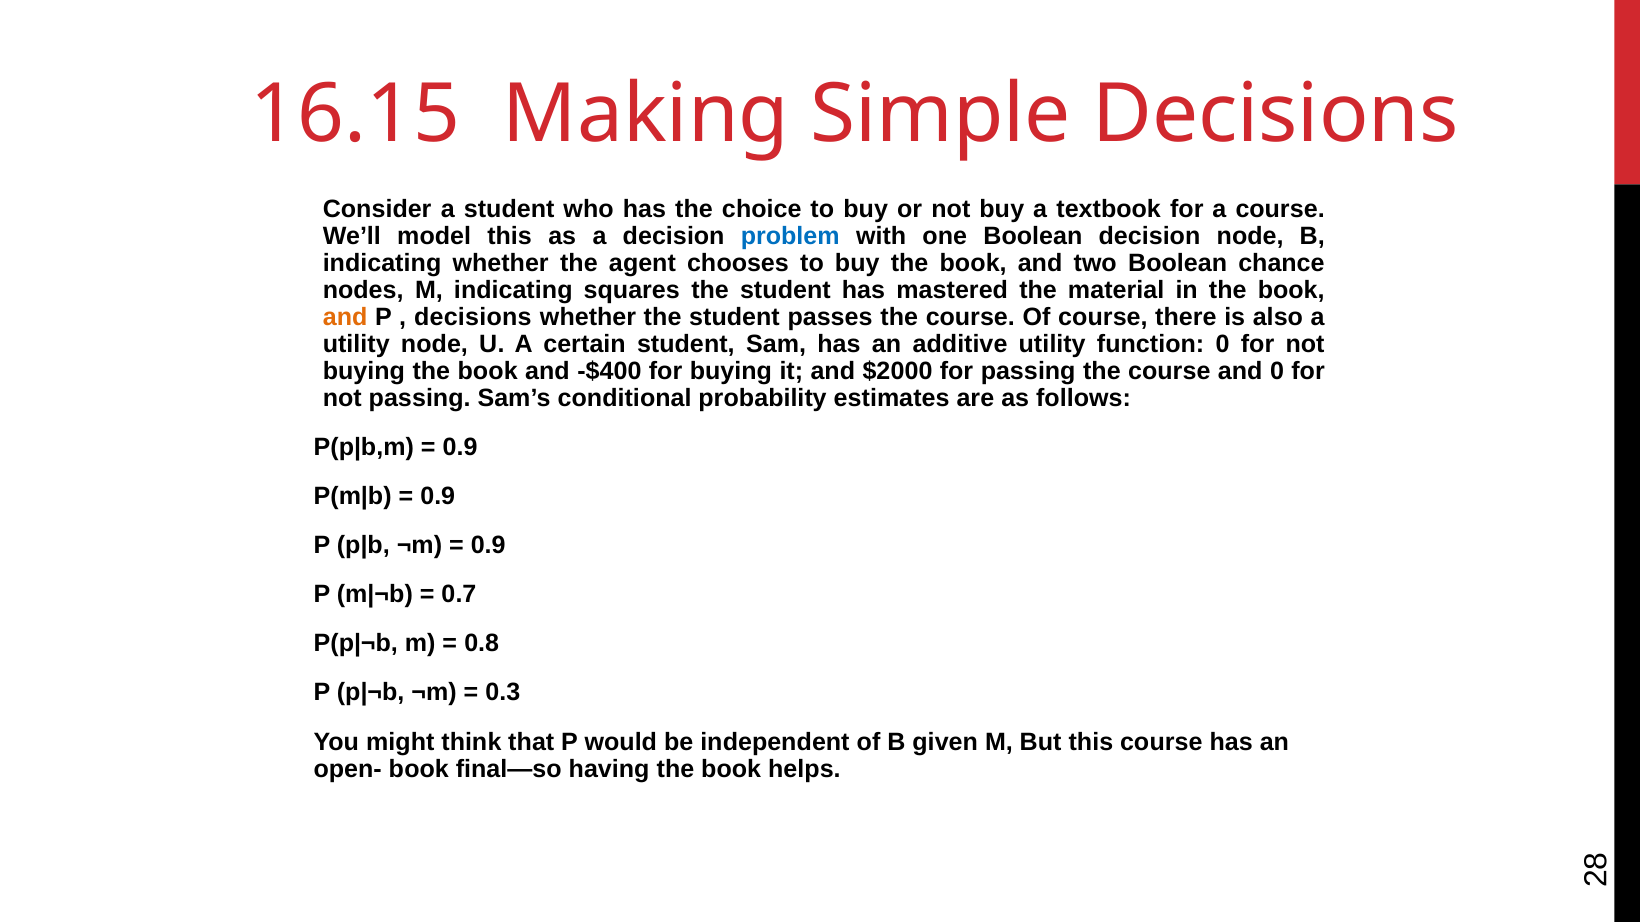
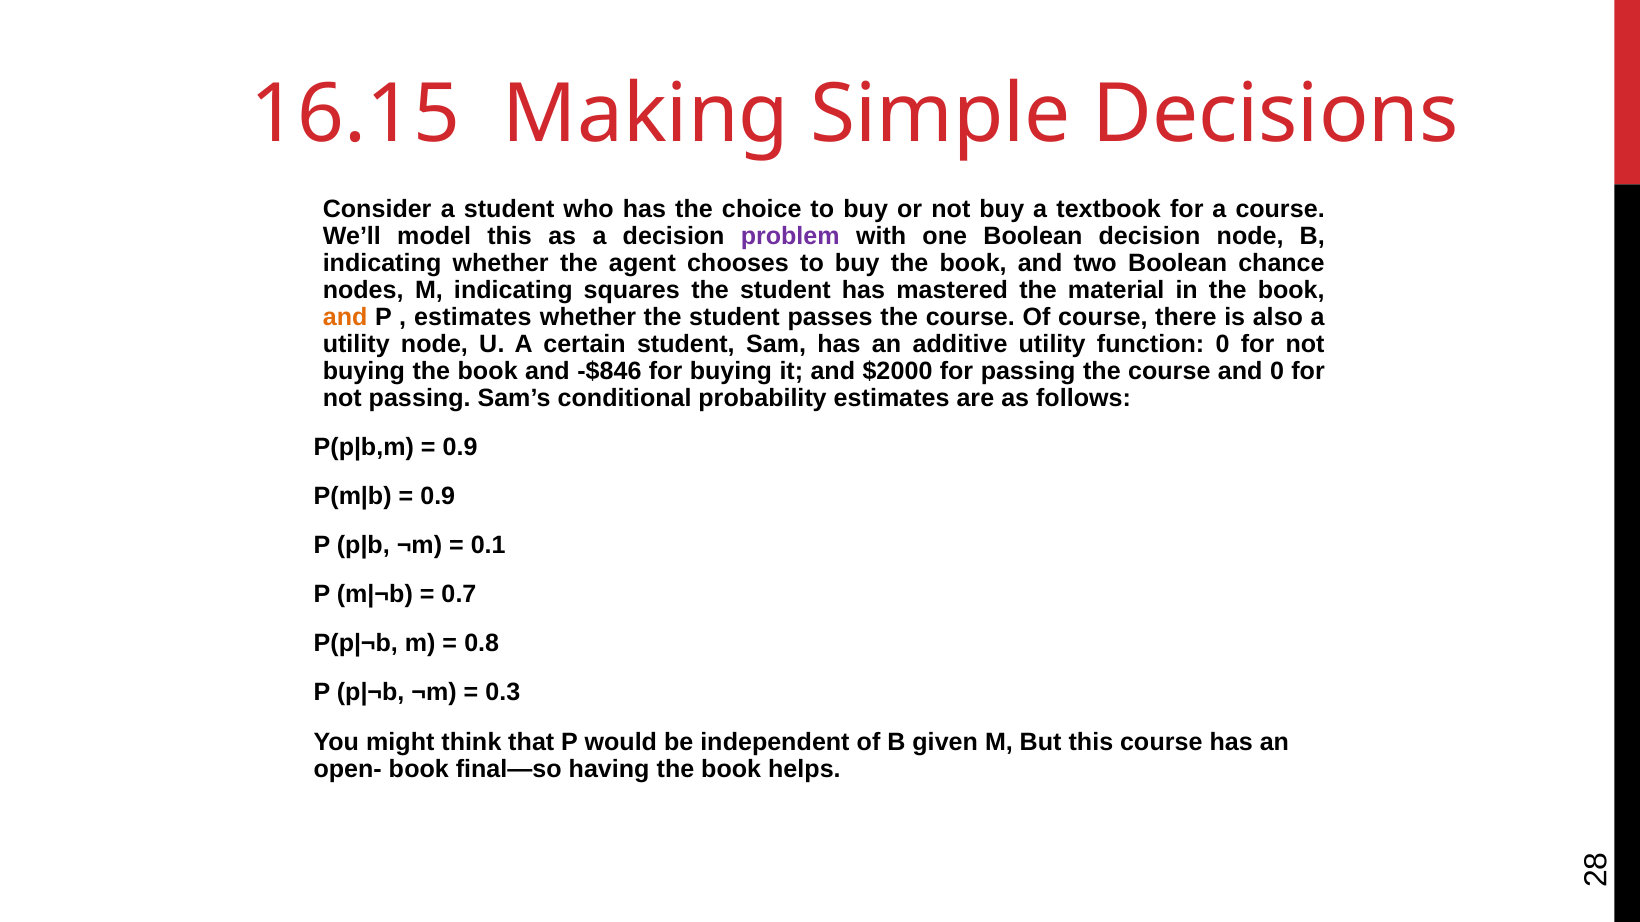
problem colour: blue -> purple
decisions at (473, 317): decisions -> estimates
-$400: -$400 -> -$846
0.9 at (488, 546): 0.9 -> 0.1
